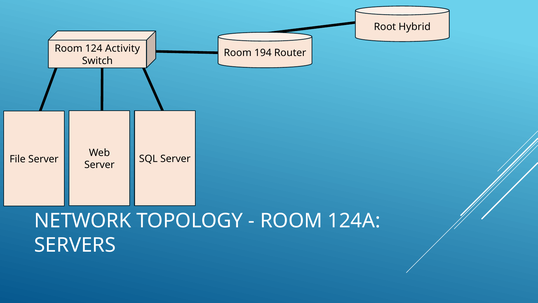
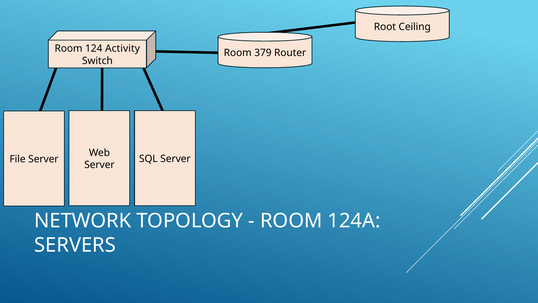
Hybrid: Hybrid -> Ceiling
194: 194 -> 379
